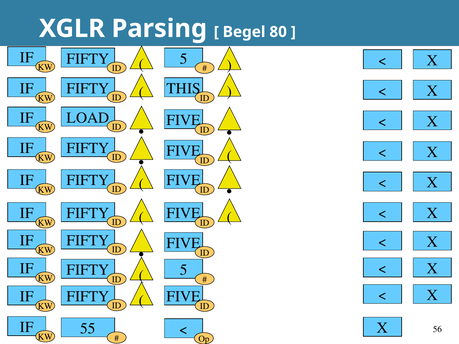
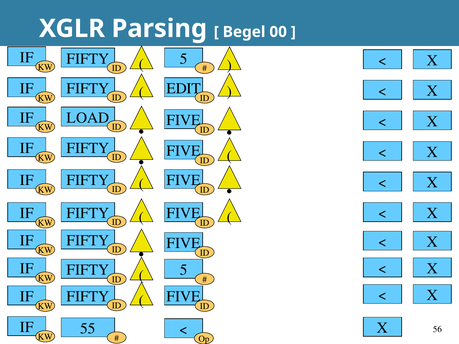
80: 80 -> 00
THIS: THIS -> EDIT
